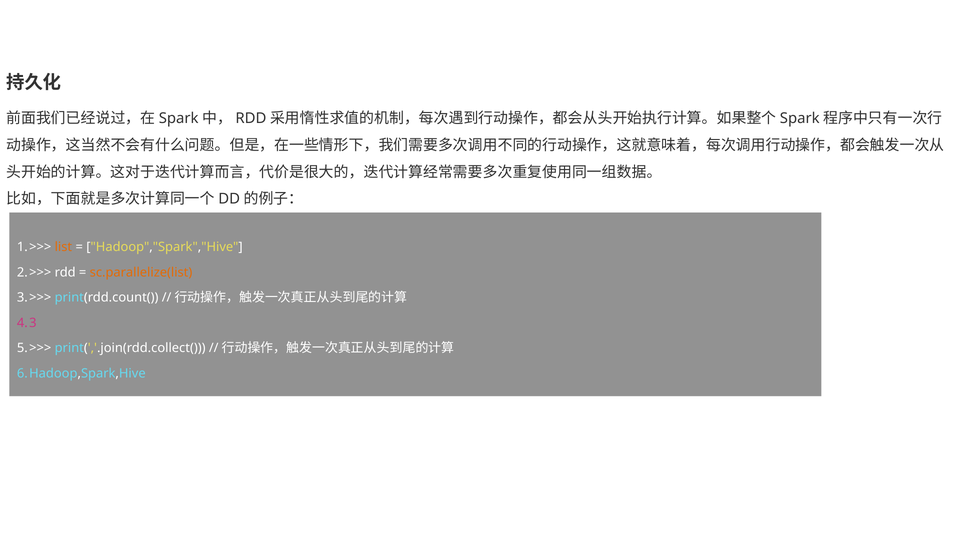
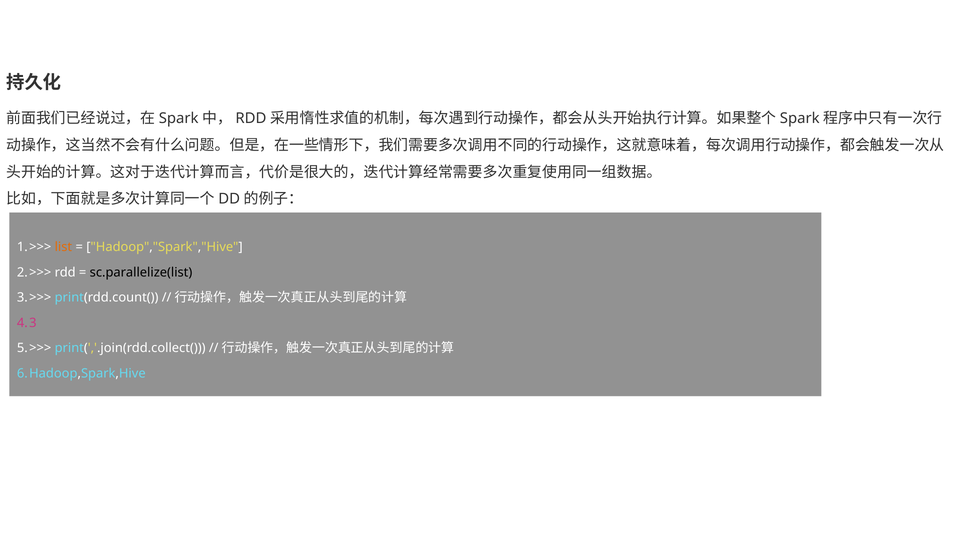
sc.parallelize(list colour: orange -> black
